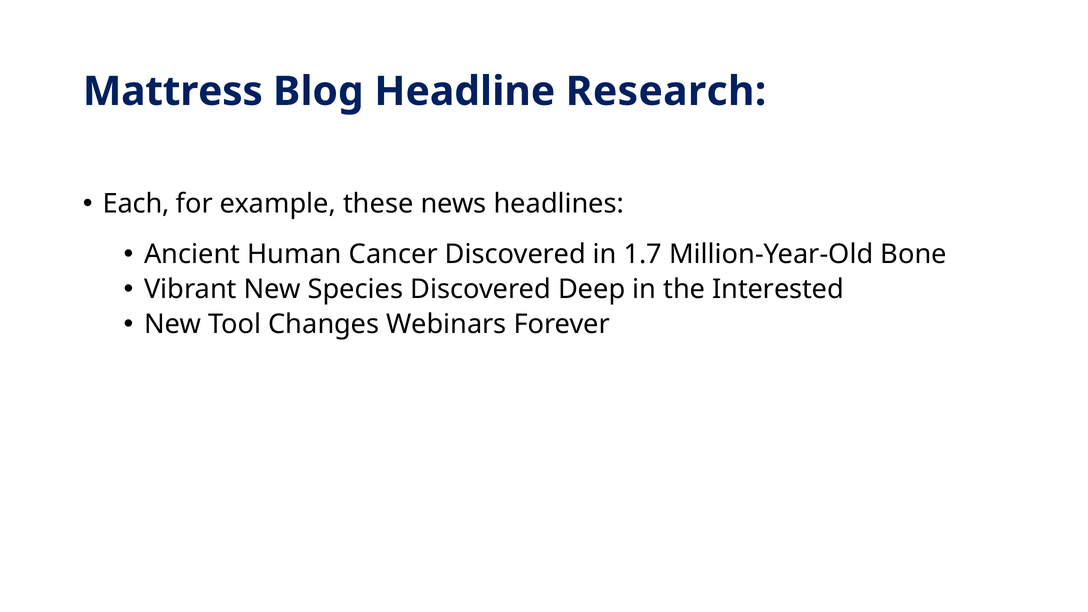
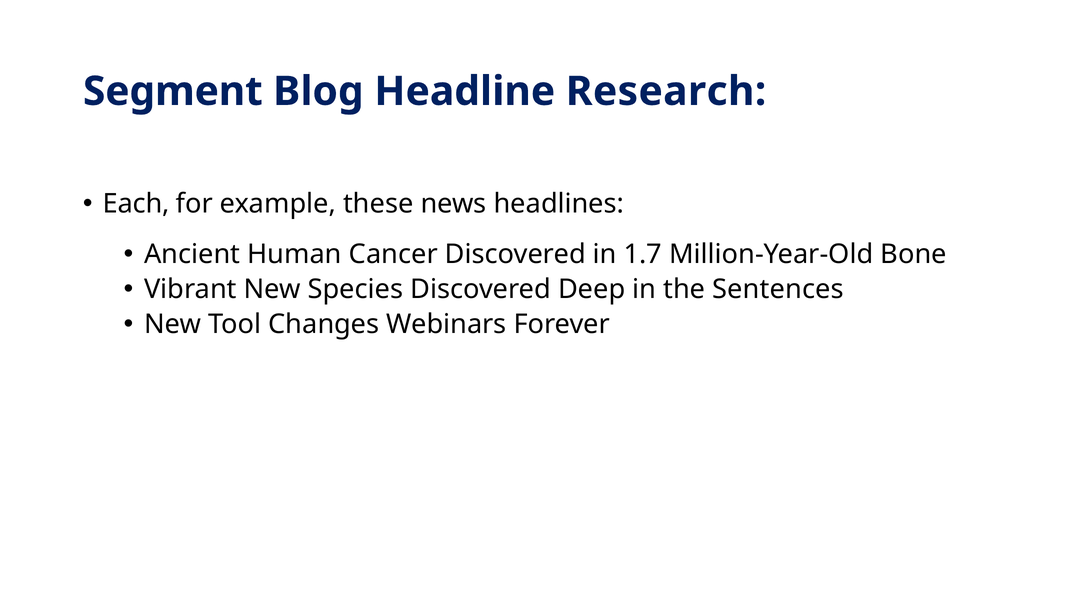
Mattress: Mattress -> Segment
Interested: Interested -> Sentences
